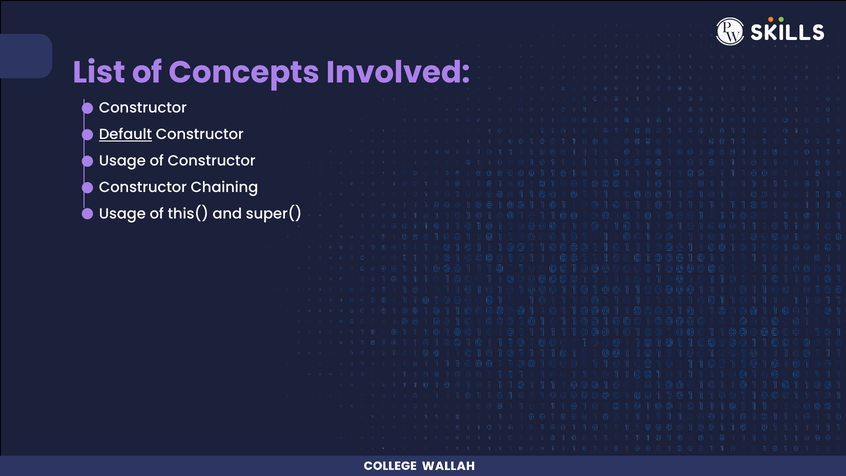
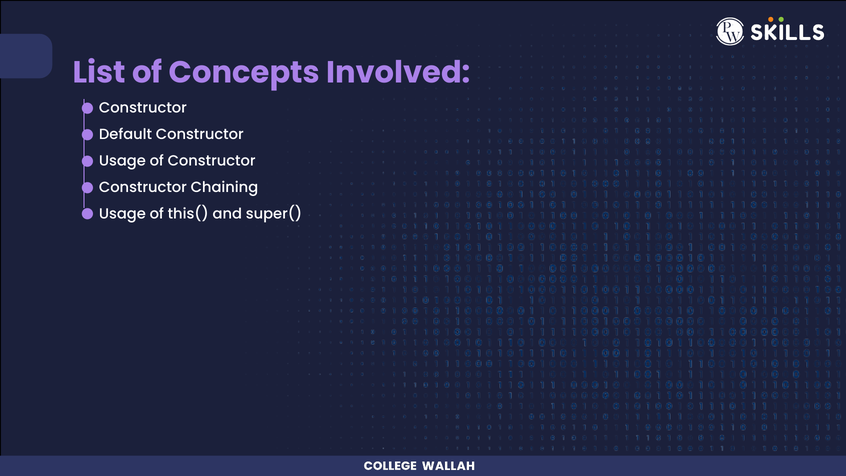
Default underline: present -> none
